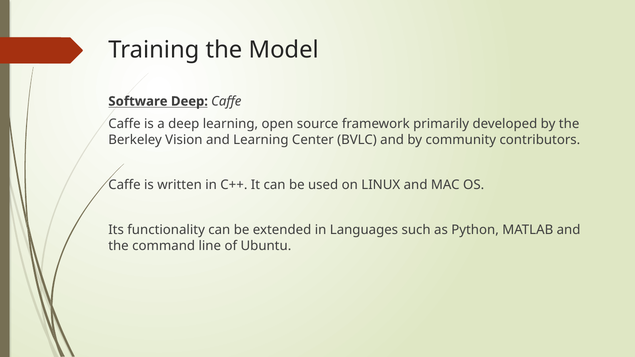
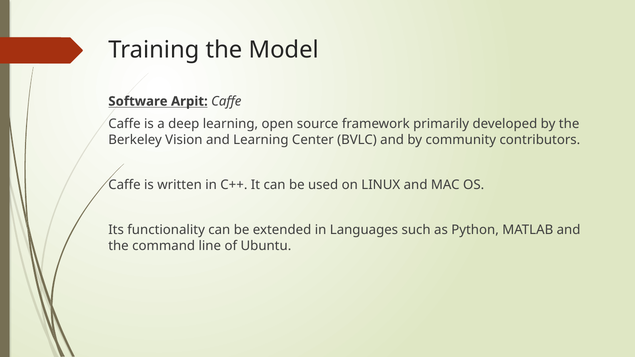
Software Deep: Deep -> Arpit
